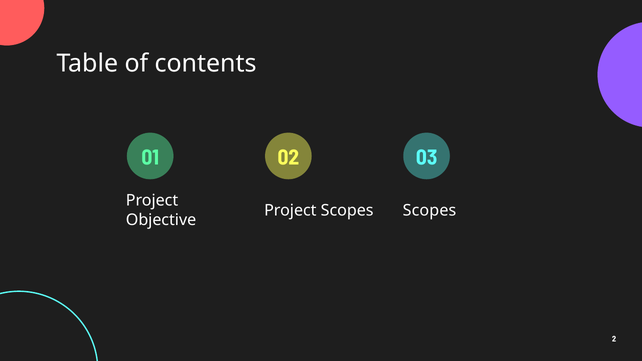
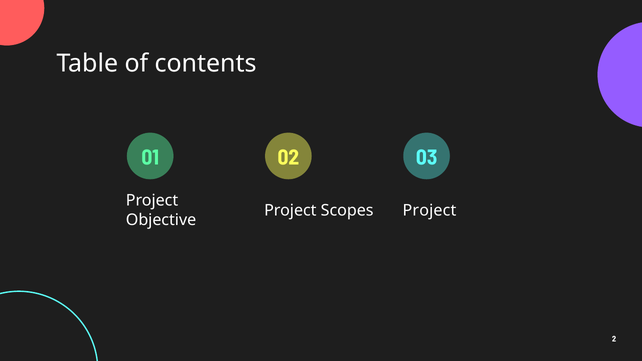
Scopes at (429, 210): Scopes -> Project
